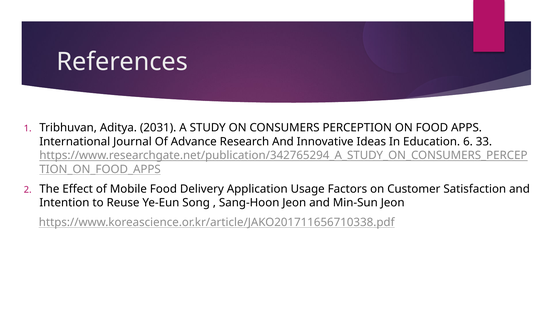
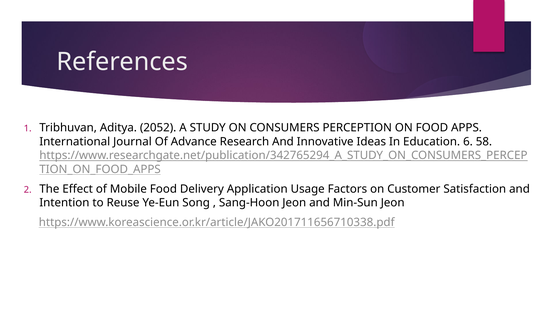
2031: 2031 -> 2052
33: 33 -> 58
